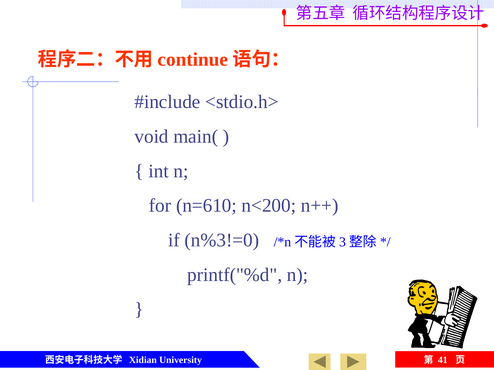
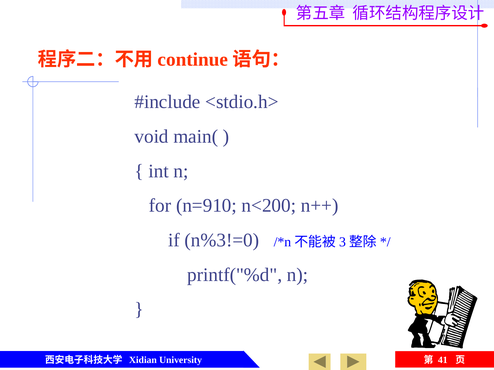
n=610: n=610 -> n=910
